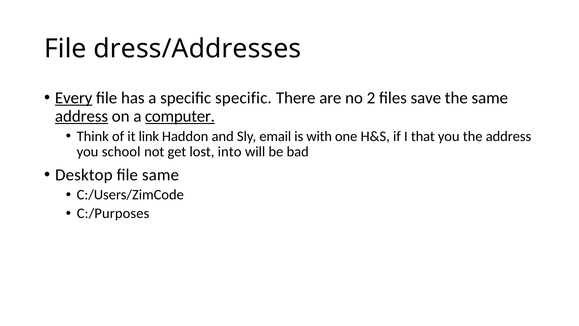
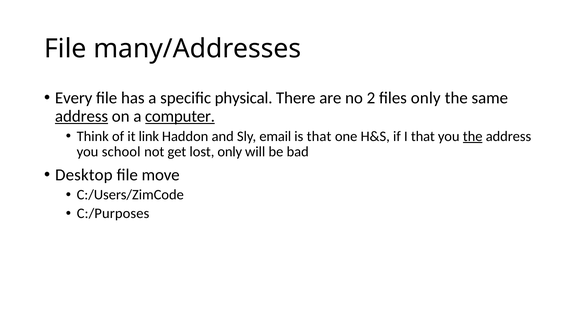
dress/Addresses: dress/Addresses -> many/Addresses
Every underline: present -> none
specific specific: specific -> physical
files save: save -> only
is with: with -> that
the at (473, 136) underline: none -> present
lost into: into -> only
file same: same -> move
